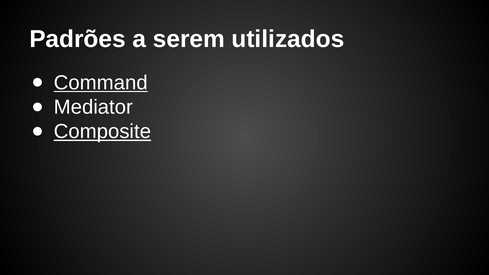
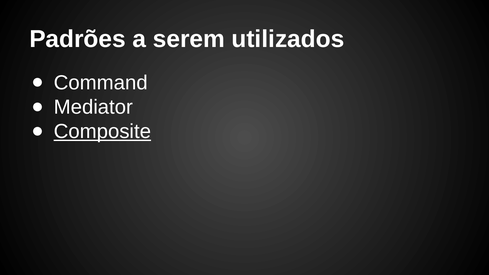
Command underline: present -> none
